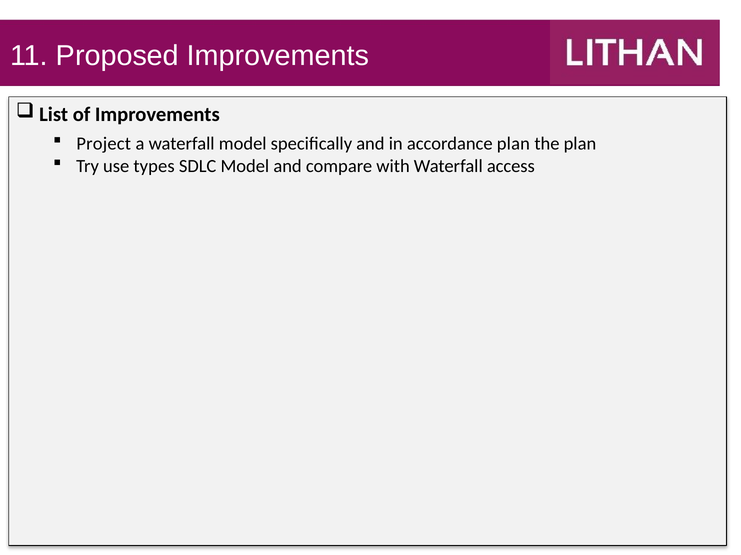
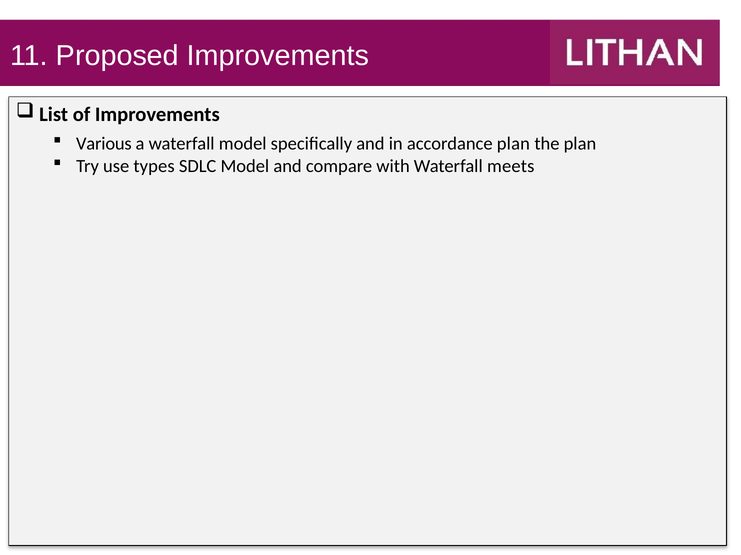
Project: Project -> Various
access: access -> meets
